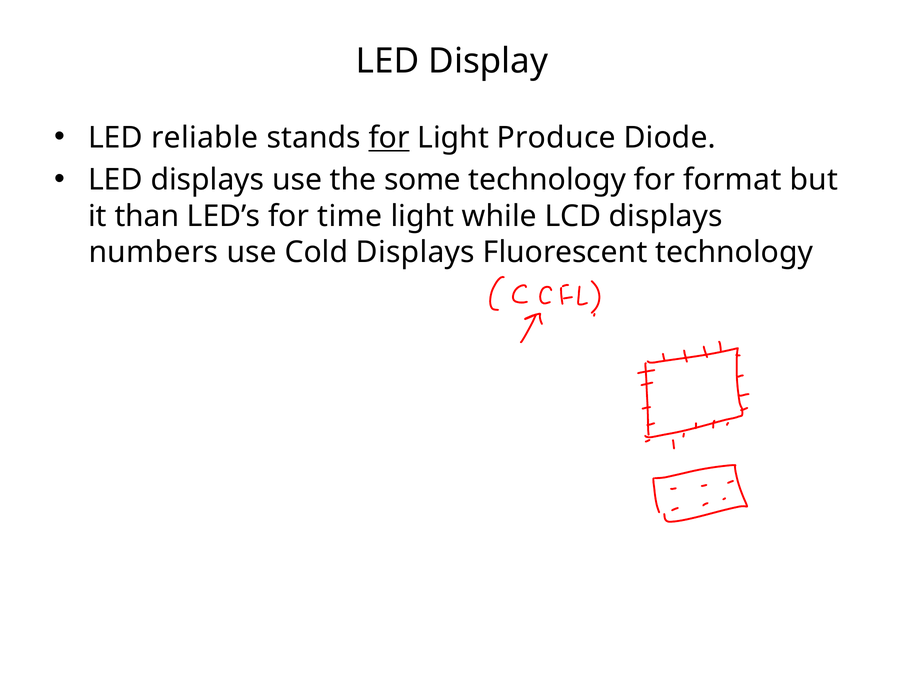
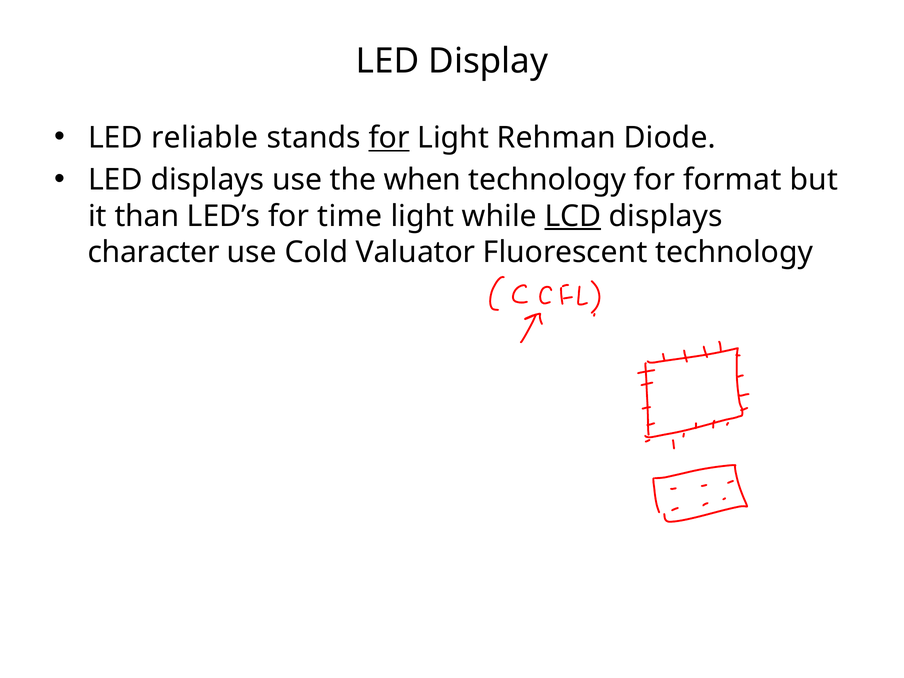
Produce: Produce -> Rehman
some: some -> when
LCD underline: none -> present
numbers: numbers -> character
Cold Displays: Displays -> Valuator
